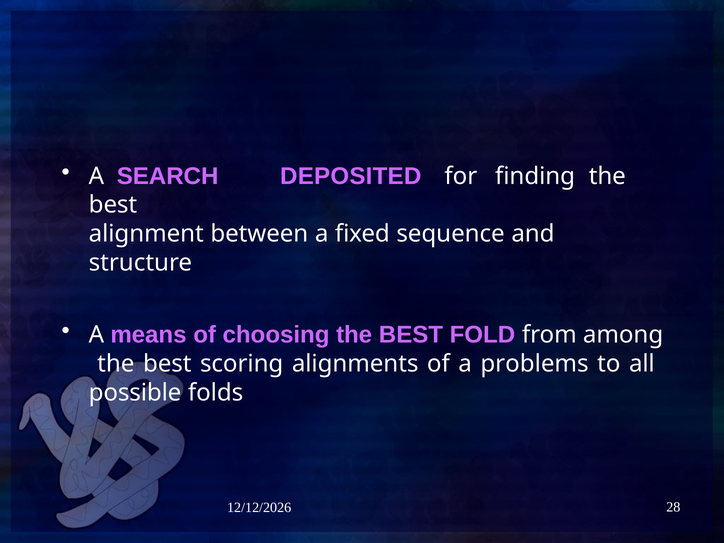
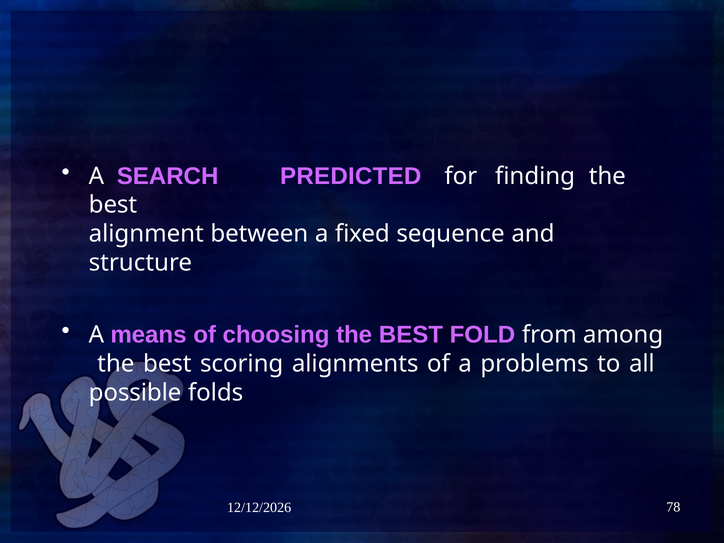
DEPOSITED: DEPOSITED -> PREDICTED
28: 28 -> 78
